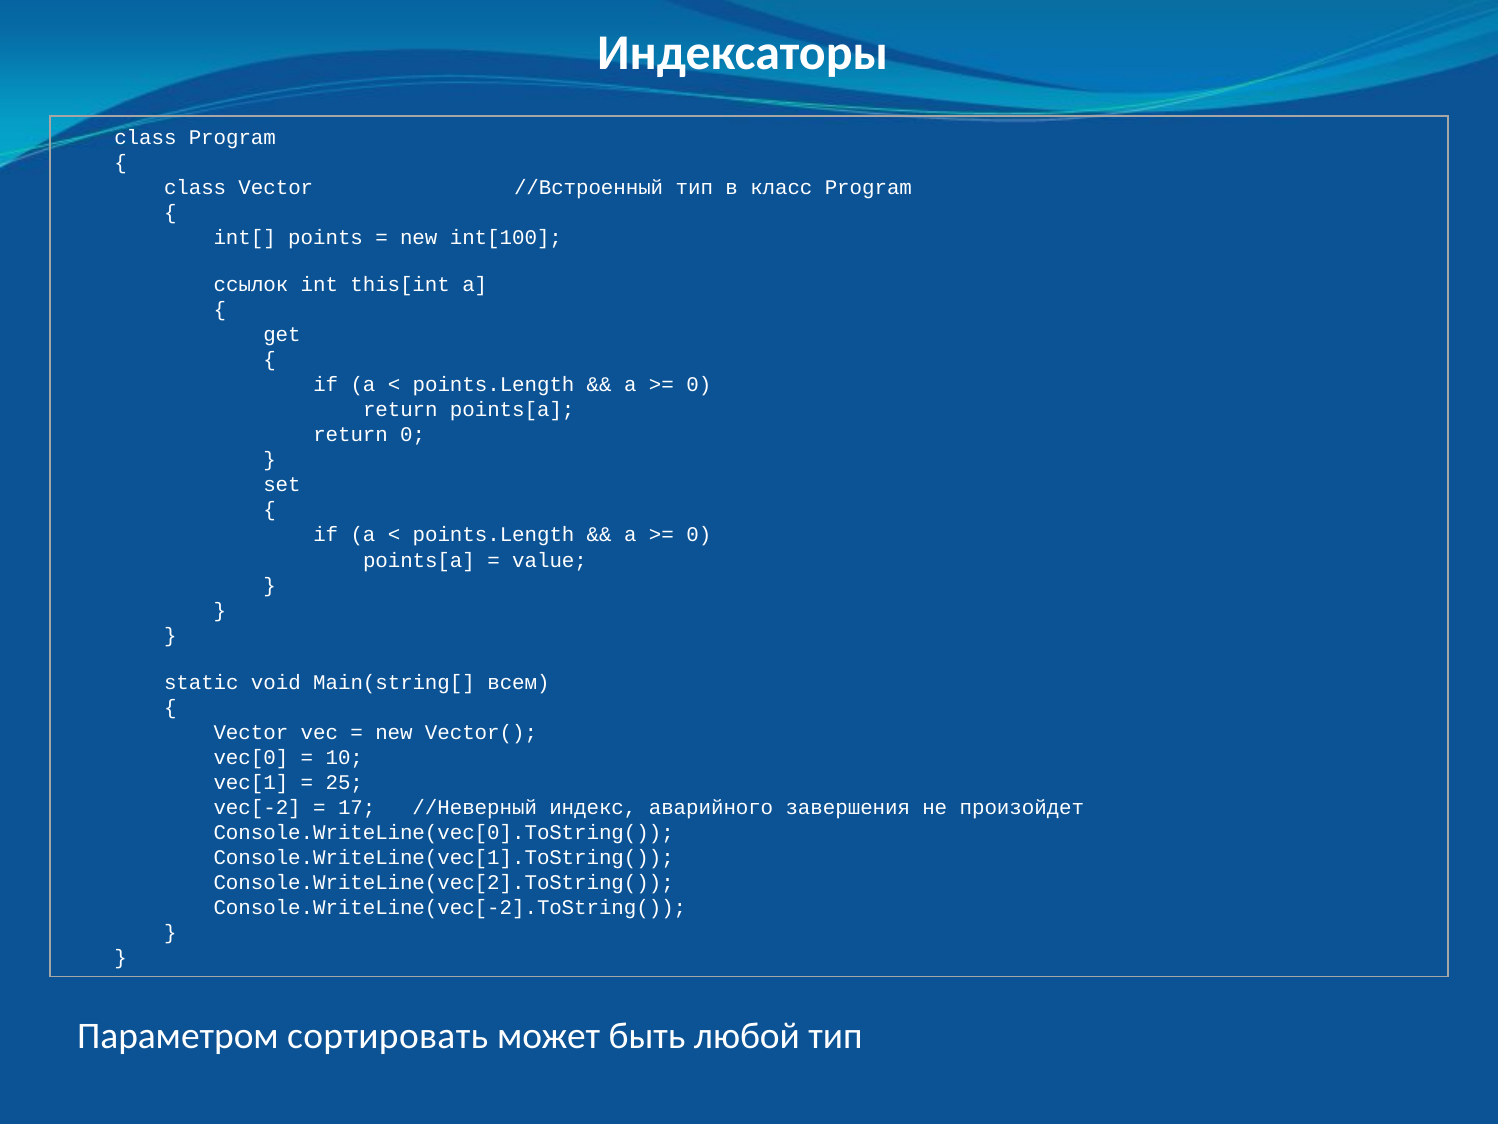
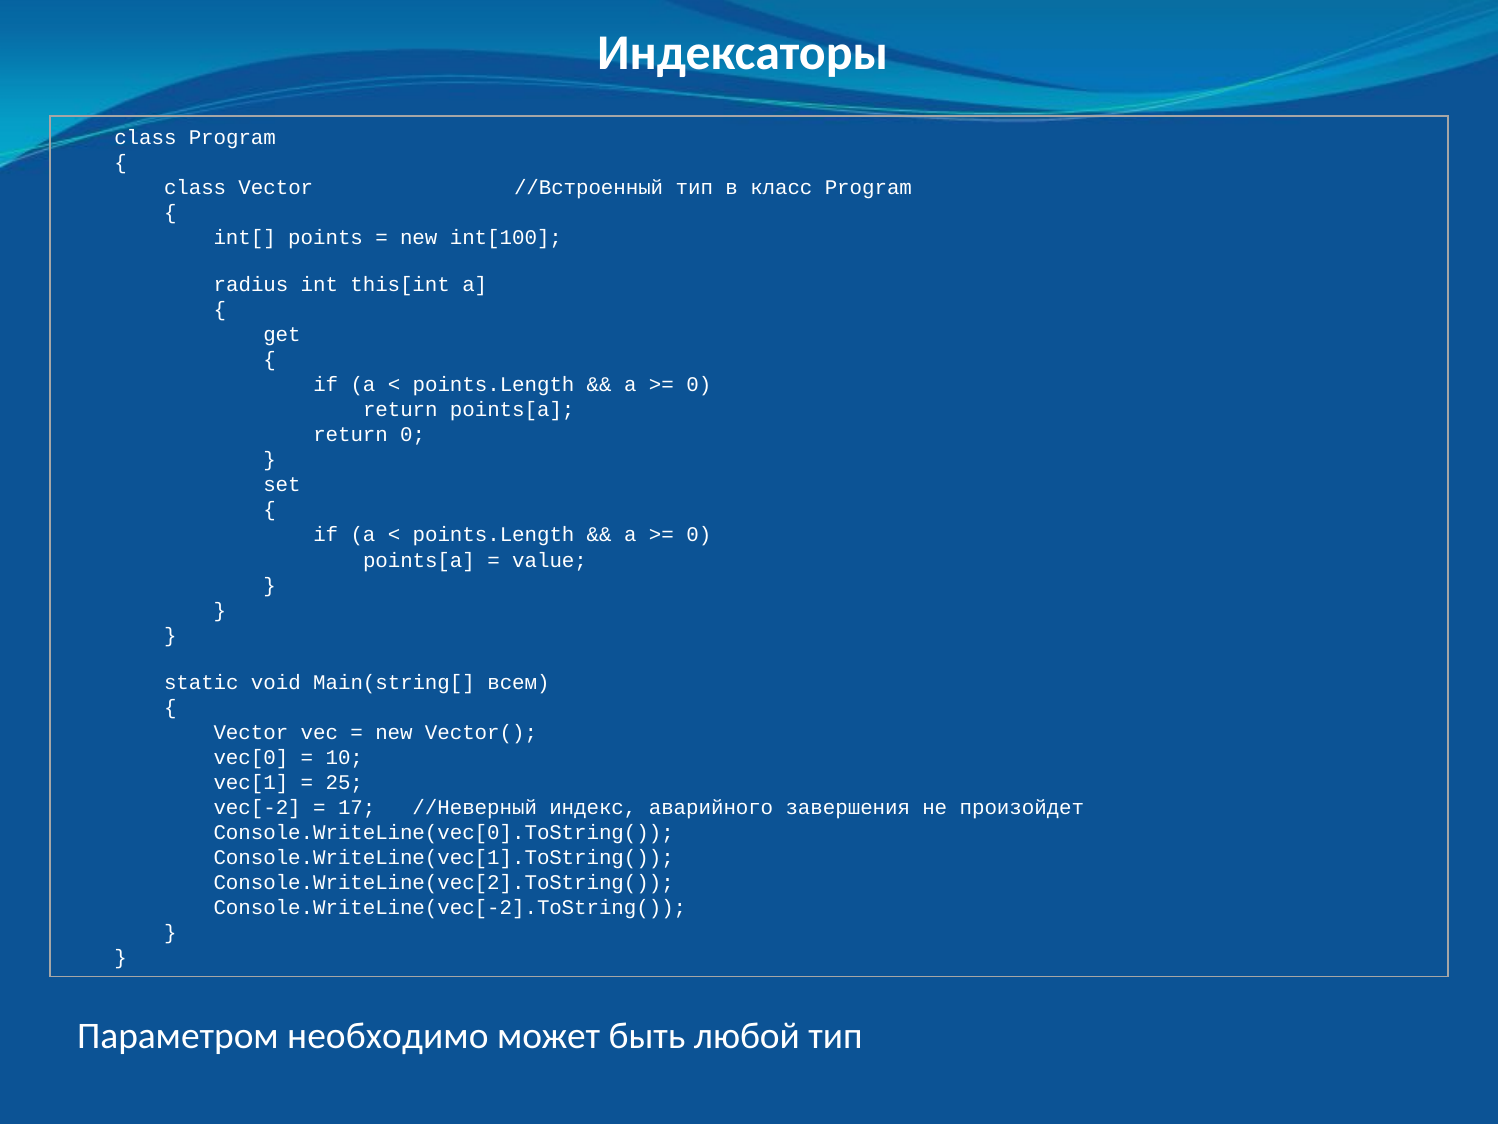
ссылок: ссылок -> radius
сортировать: сортировать -> необходимо
